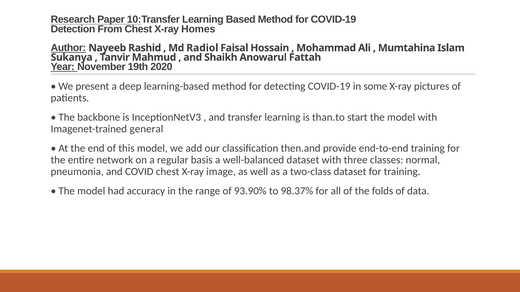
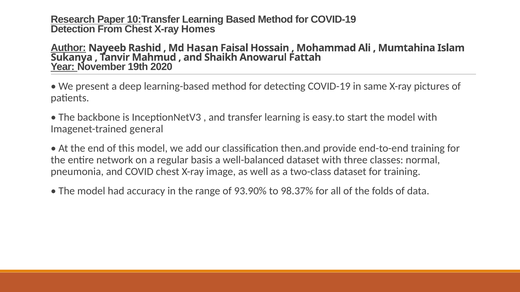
Radiol: Radiol -> Hasan
some: some -> same
than.to: than.to -> easy.to
